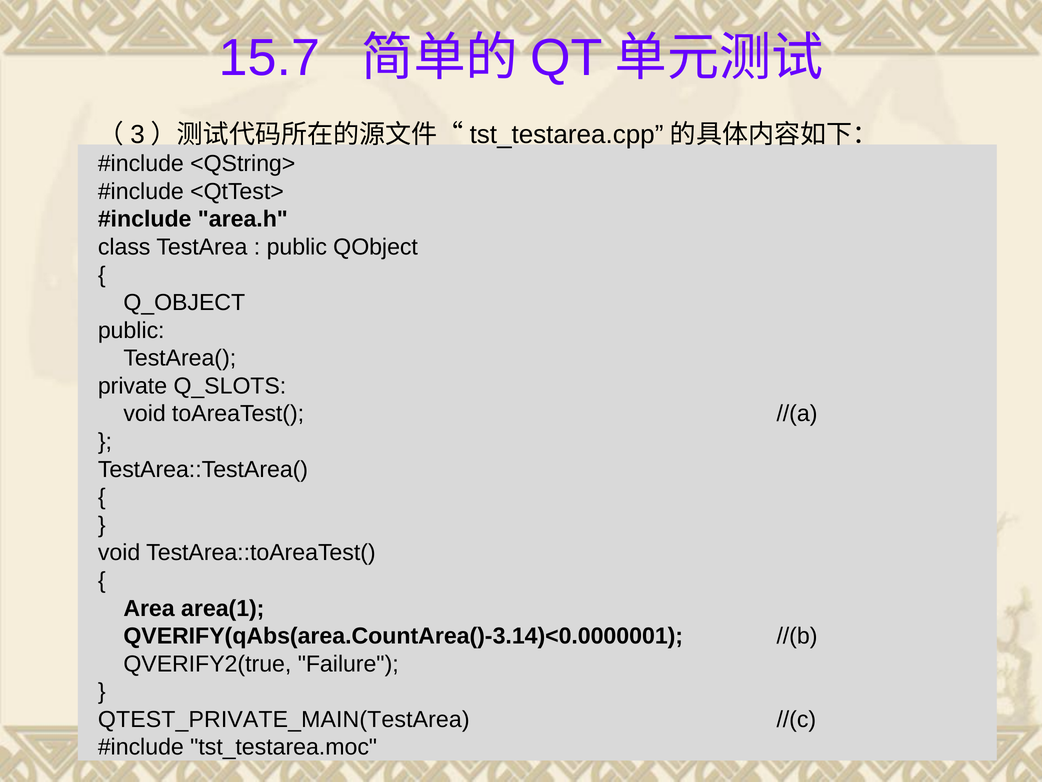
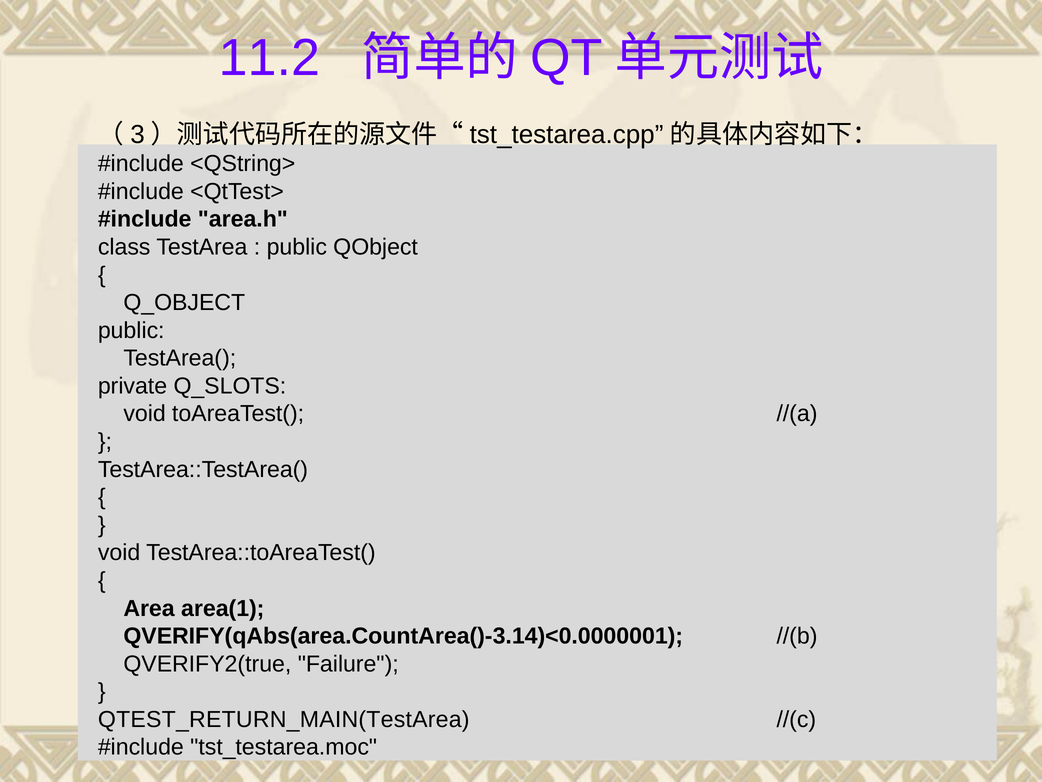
15.7: 15.7 -> 11.2
QTEST_PRIVATE_MAIN(TestArea: QTEST_PRIVATE_MAIN(TestArea -> QTEST_RETURN_MAIN(TestArea
